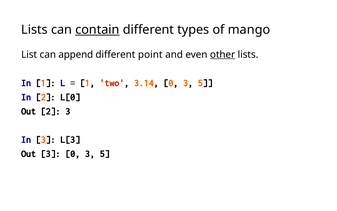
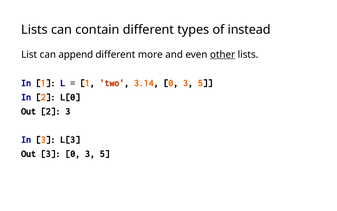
contain underline: present -> none
mango: mango -> instead
point: point -> more
